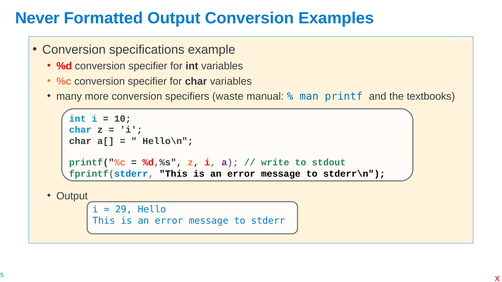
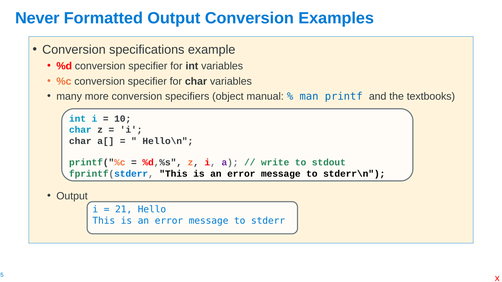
waste: waste -> object
29: 29 -> 21
